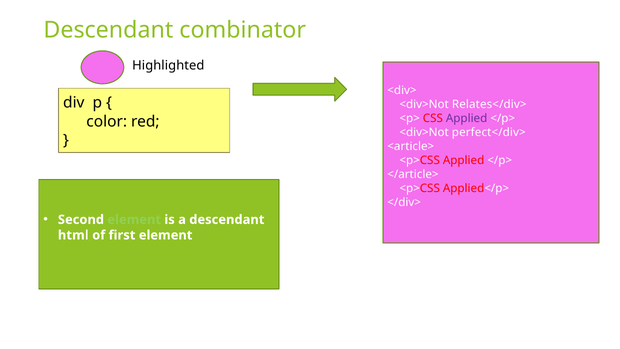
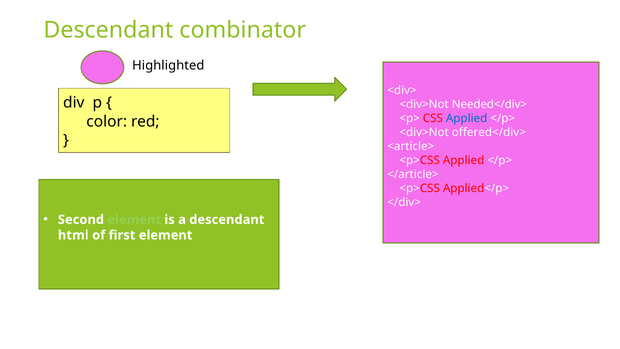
Relates</div>: Relates</div> -> Needed</div>
Applied at (467, 118) colour: purple -> blue
perfect</div>: perfect</div> -> offered</div>
